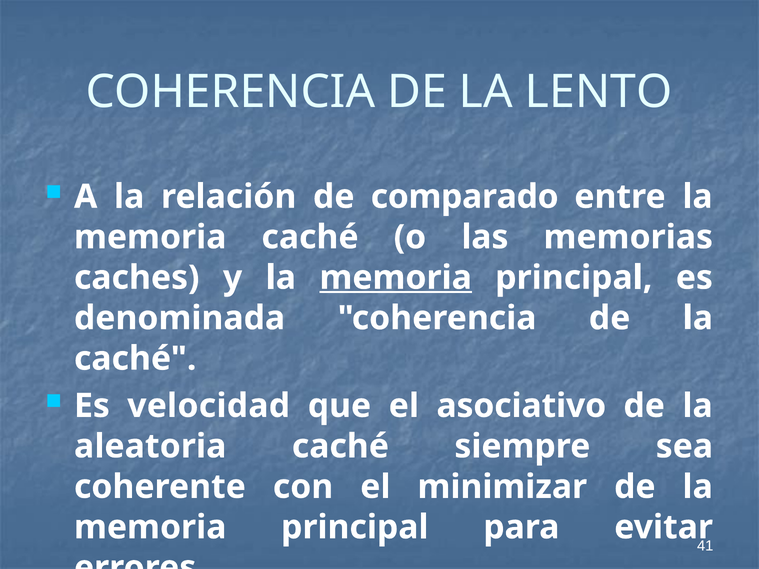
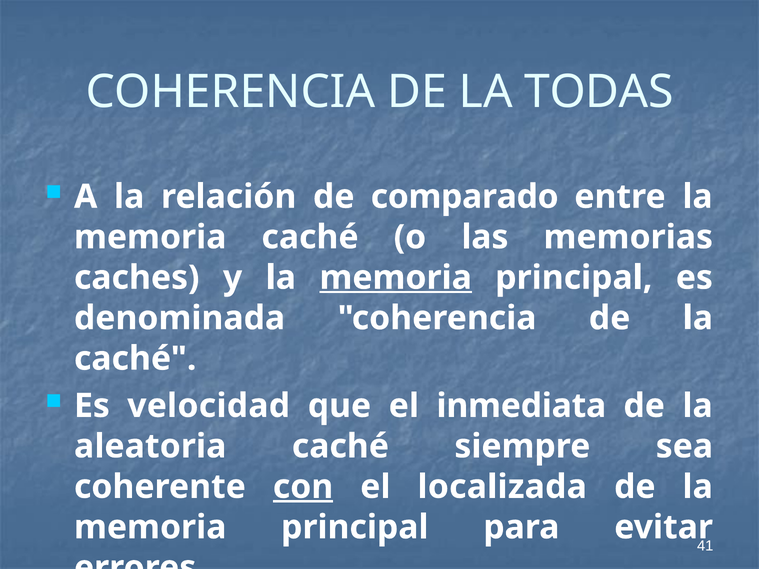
LENTO: LENTO -> TODAS
asociativo: asociativo -> inmediata
con underline: none -> present
minimizar: minimizar -> localizada
